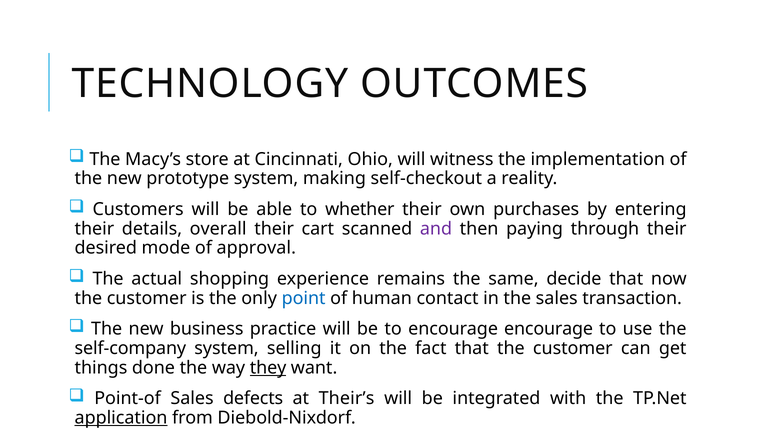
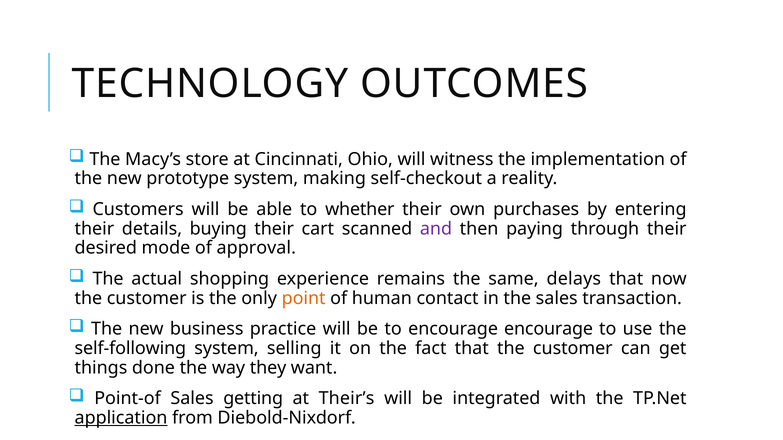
overall: overall -> buying
decide: decide -> delays
point colour: blue -> orange
self-company: self-company -> self-following
they underline: present -> none
defects: defects -> getting
